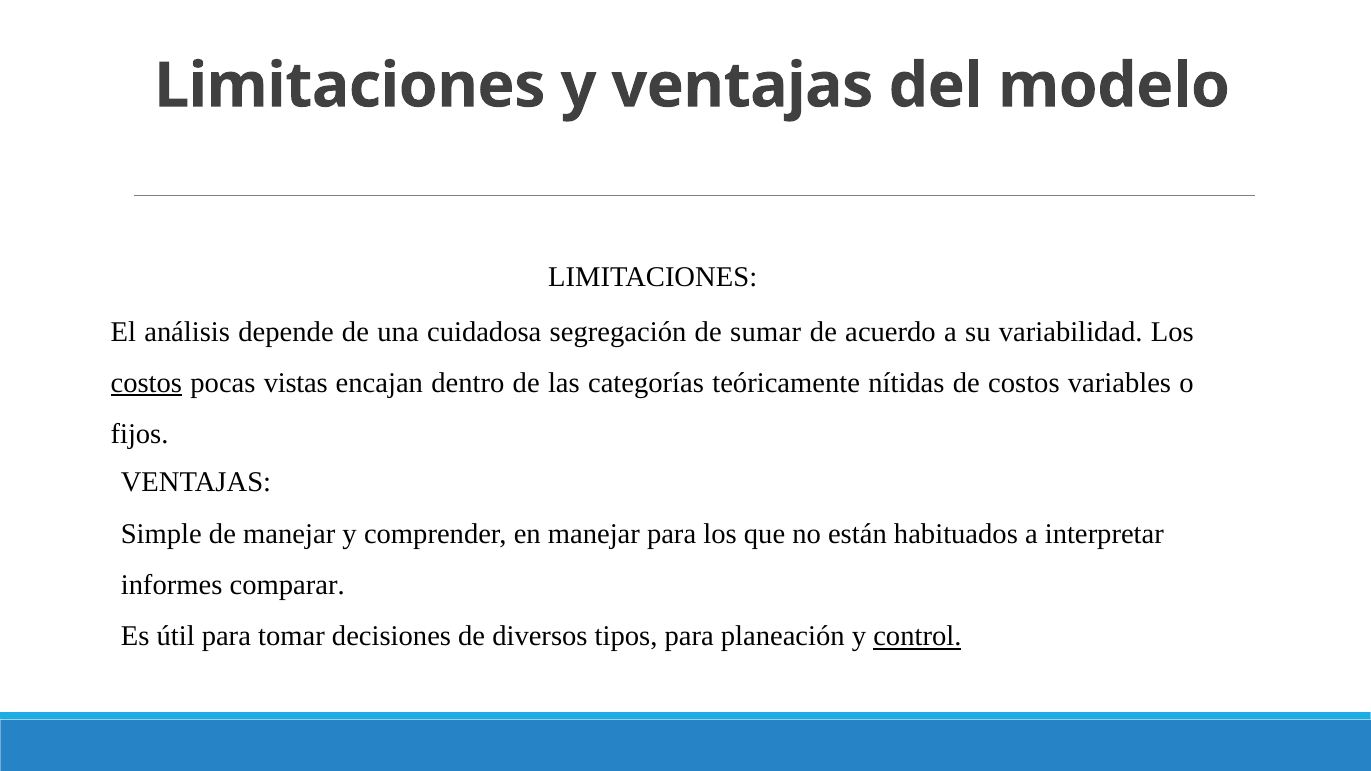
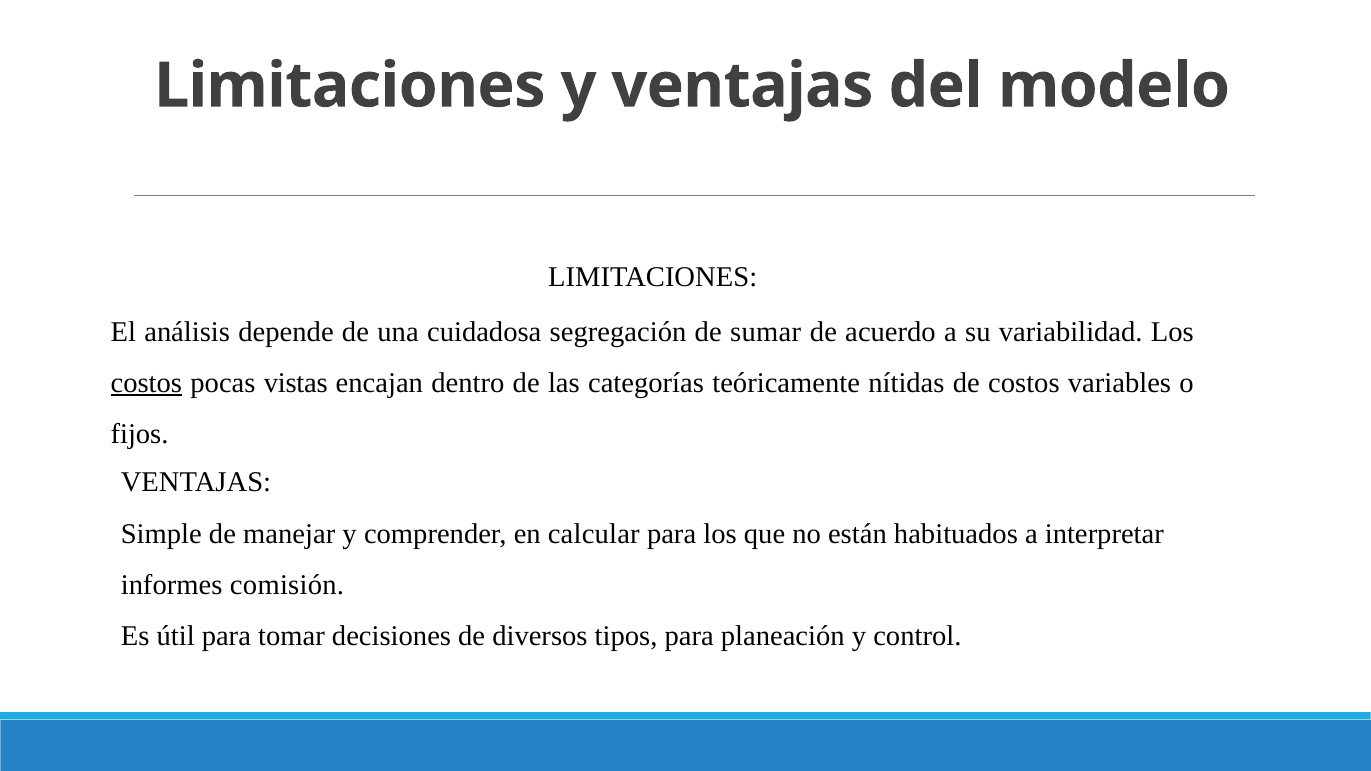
en manejar: manejar -> calcular
comparar: comparar -> comisión
control underline: present -> none
